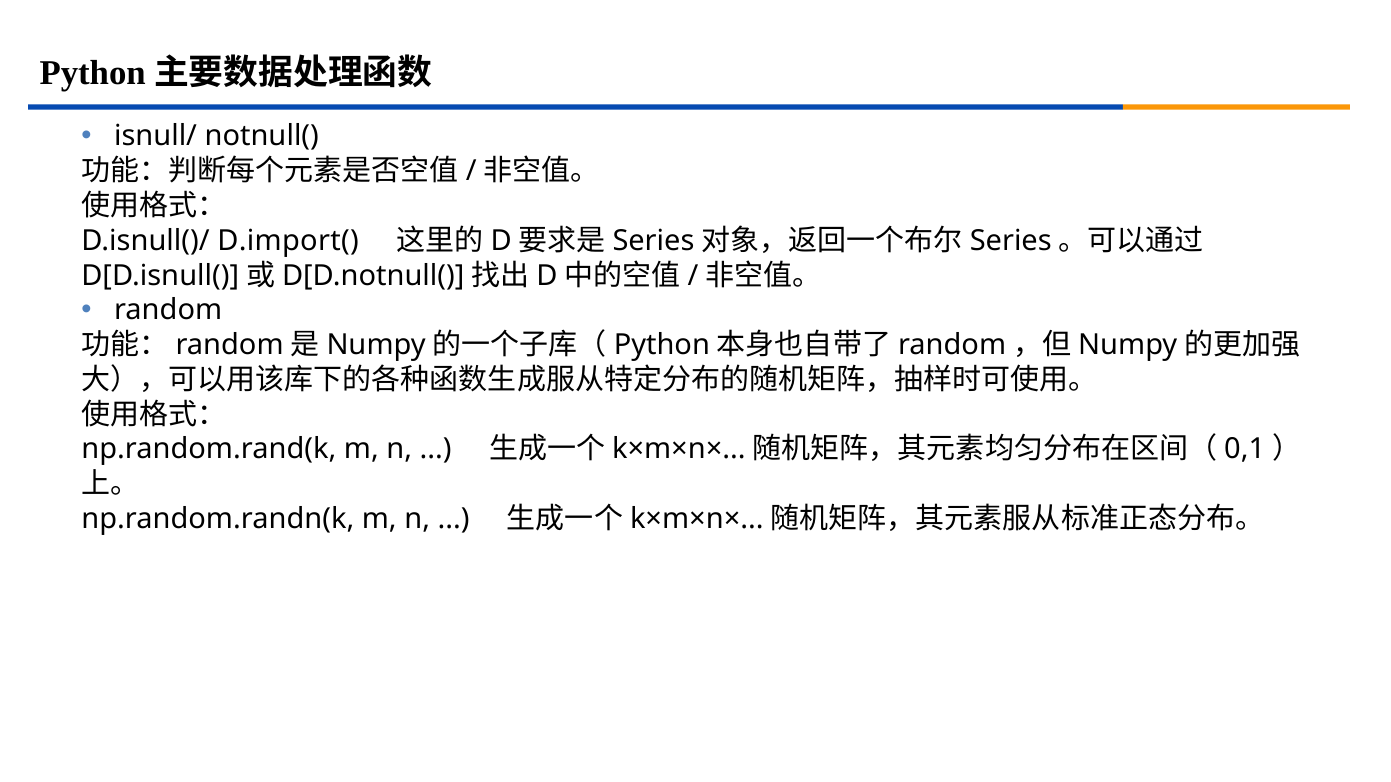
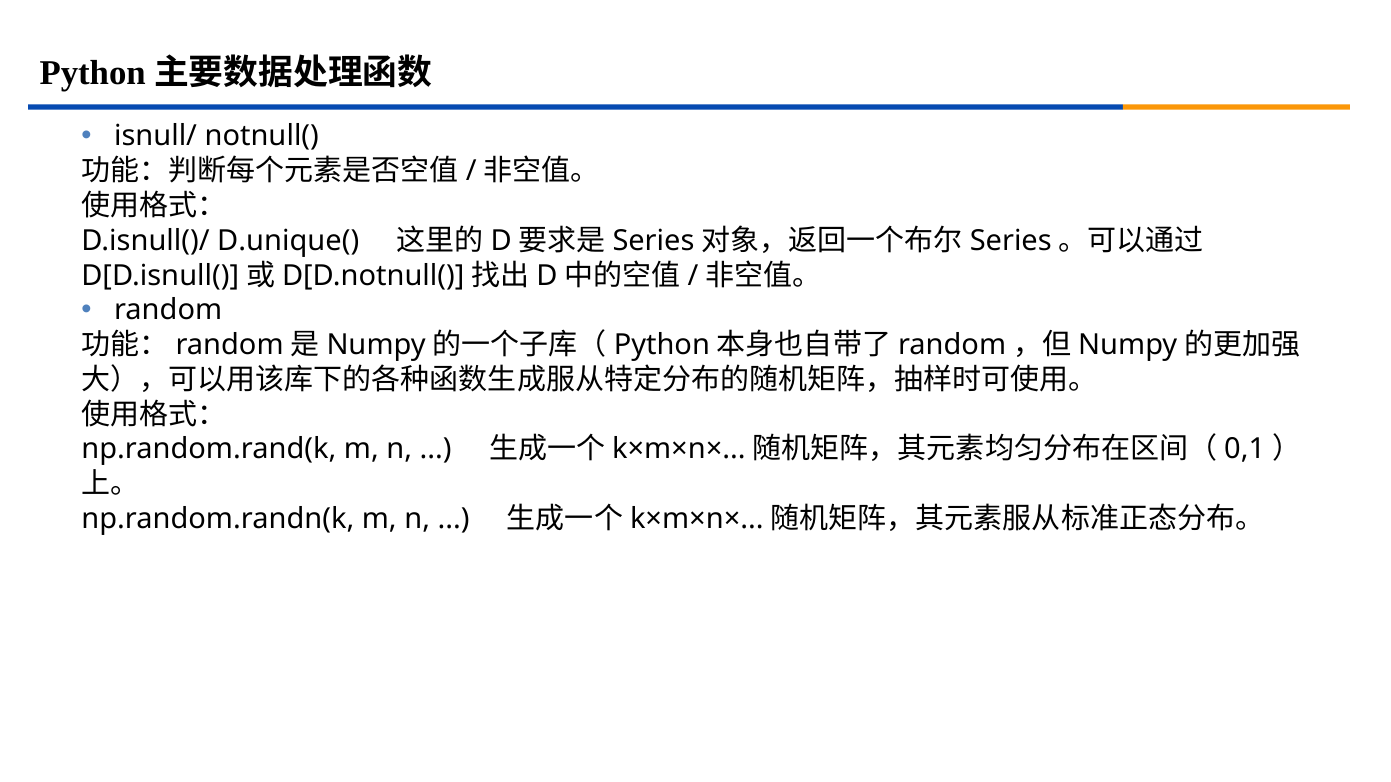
D.import(: D.import( -> D.unique(
